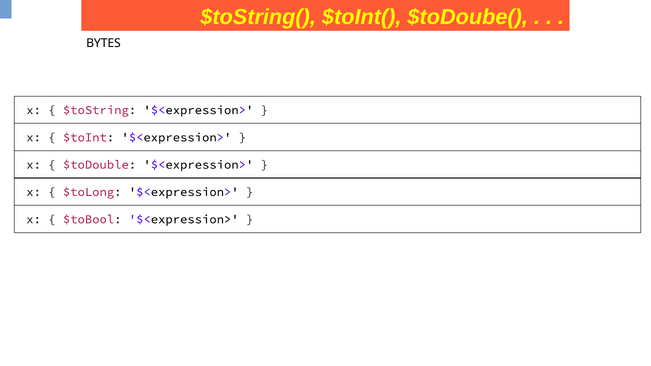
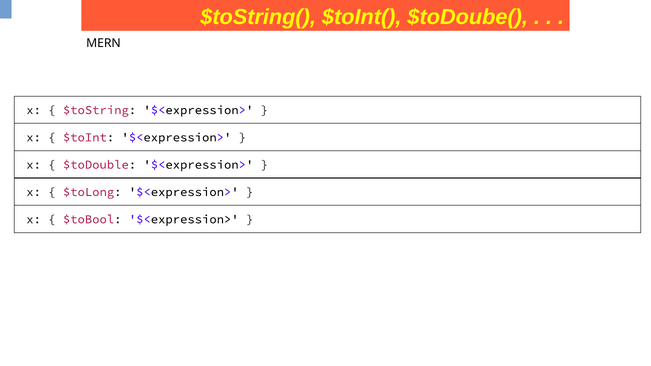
BYTES: BYTES -> MERN
